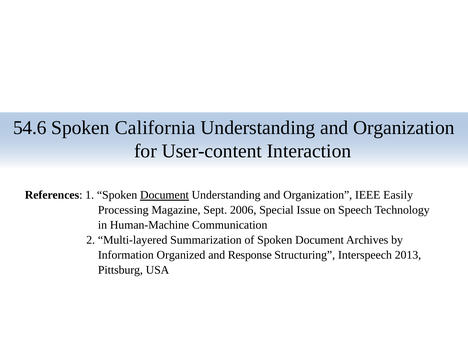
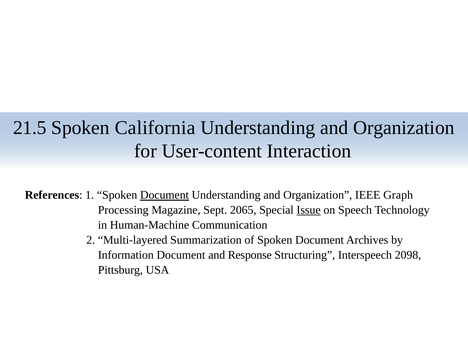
54.6: 54.6 -> 21.5
Easily: Easily -> Graph
2006: 2006 -> 2065
Issue underline: none -> present
Information Organized: Organized -> Document
2013: 2013 -> 2098
